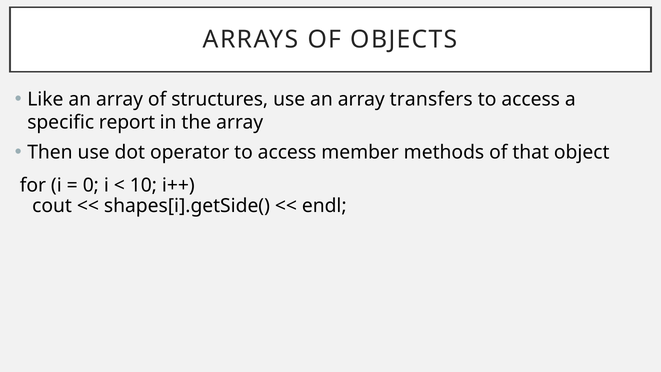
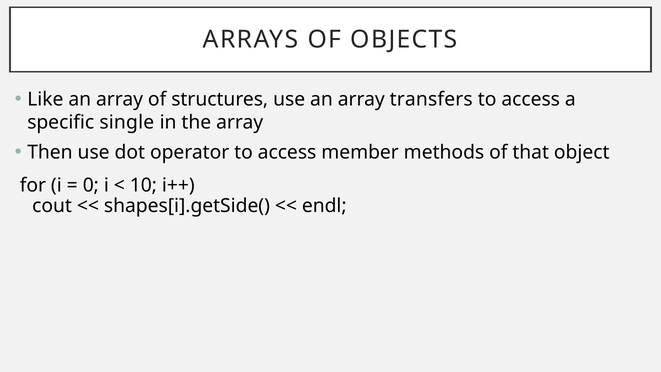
report: report -> single
